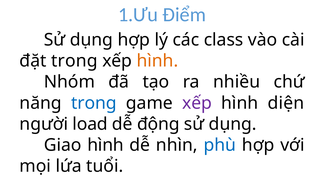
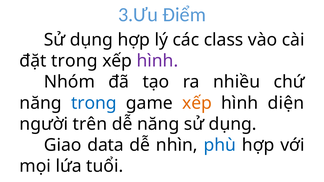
1.Ưu: 1.Ưu -> 3.Ưu
hình at (157, 61) colour: orange -> purple
xếp at (197, 103) colour: purple -> orange
load: load -> trên
dễ động: động -> năng
Giao hình: hình -> data
